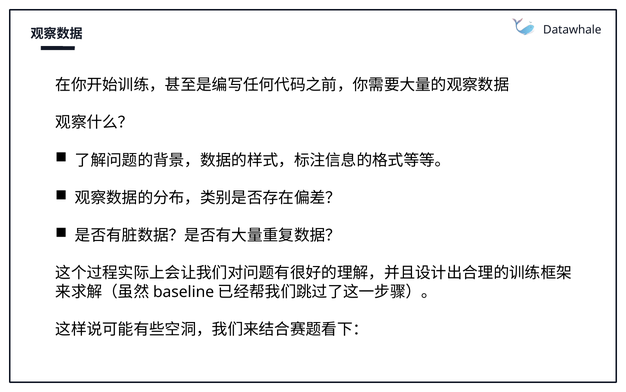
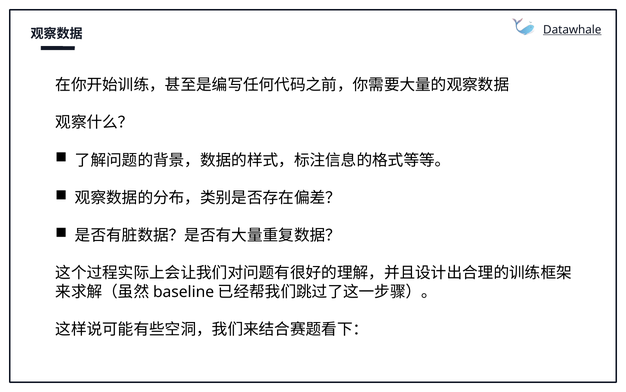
Datawhale underline: none -> present
